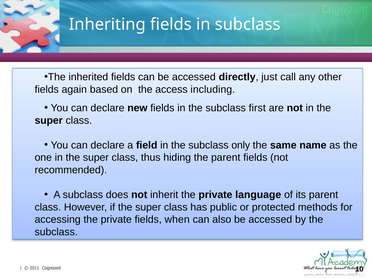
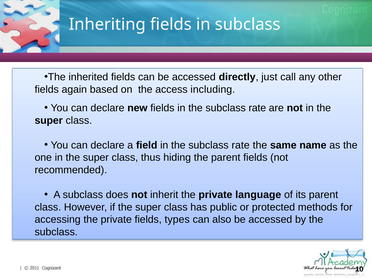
first at (257, 108): first -> rate
only at (241, 145): only -> rate
when: when -> types
